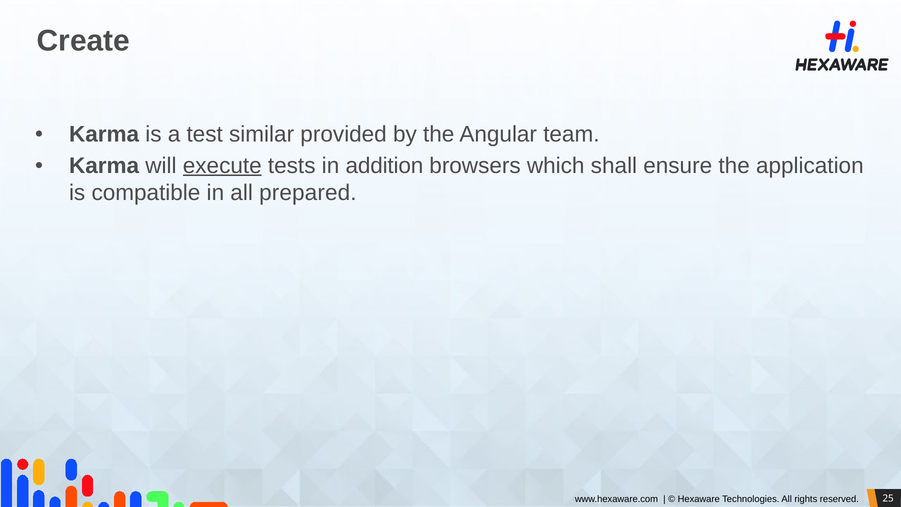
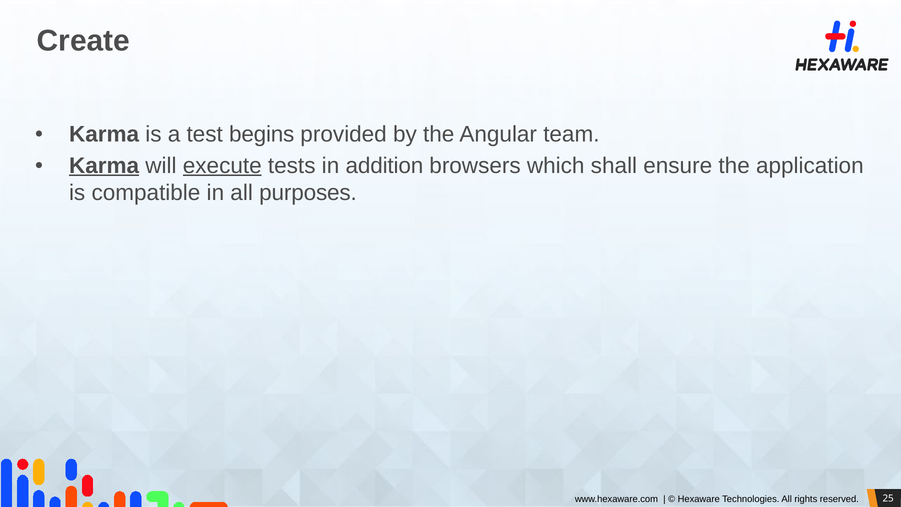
similar: similar -> begins
Karma at (104, 166) underline: none -> present
prepared: prepared -> purposes
